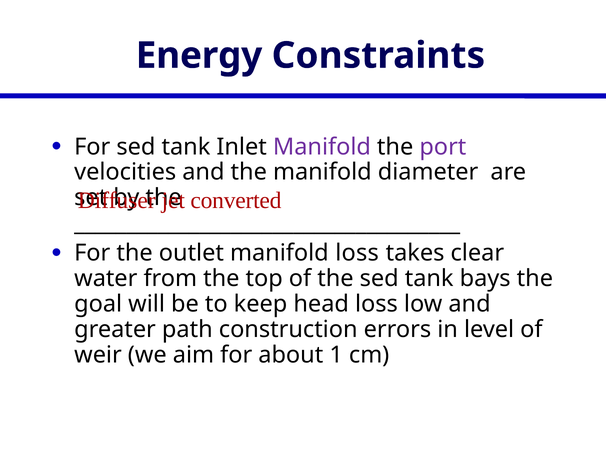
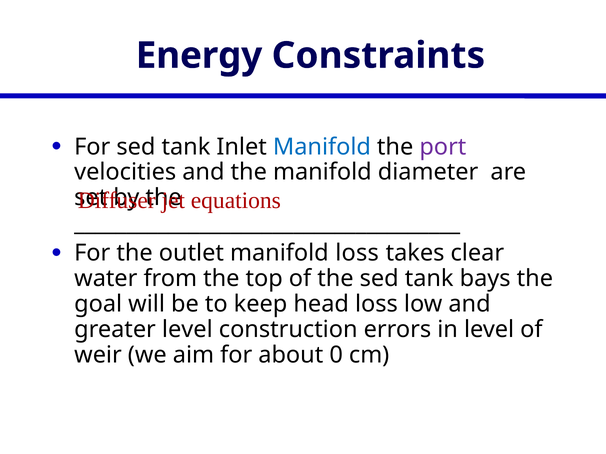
Manifold at (322, 147) colour: purple -> blue
converted: converted -> equations
greater path: path -> level
1: 1 -> 0
